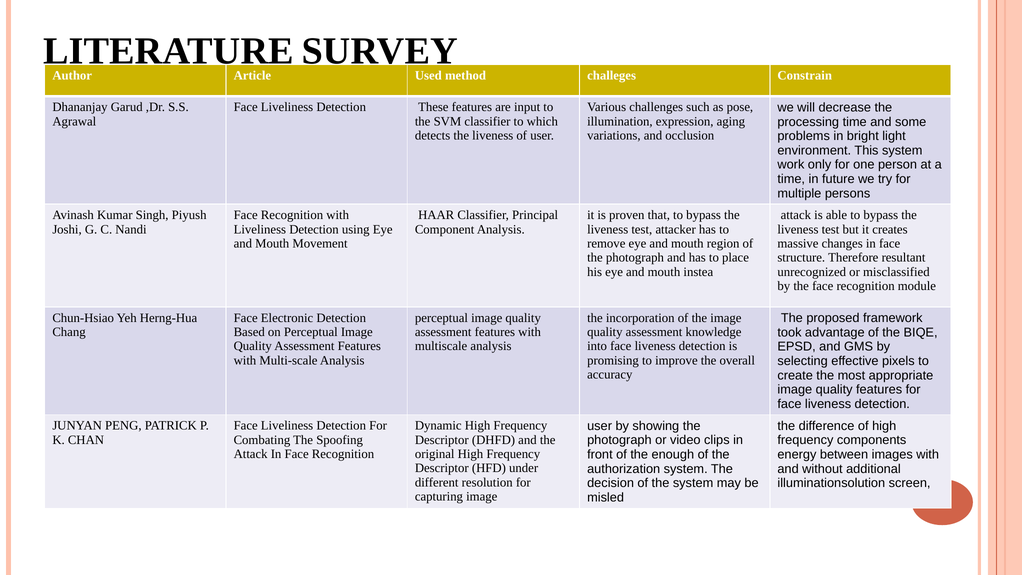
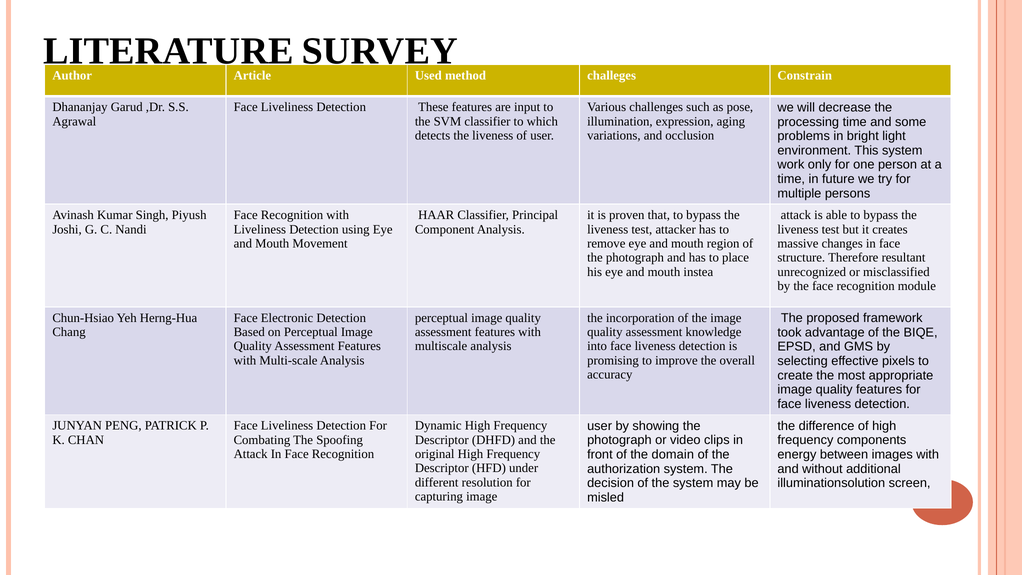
enough: enough -> domain
